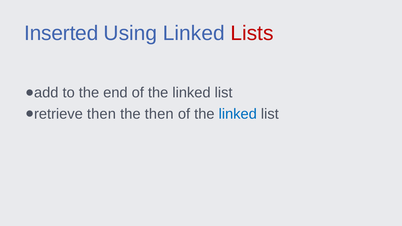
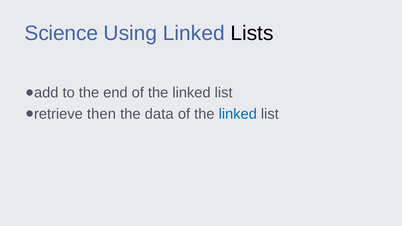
Inserted: Inserted -> Science
Lists colour: red -> black
the then: then -> data
